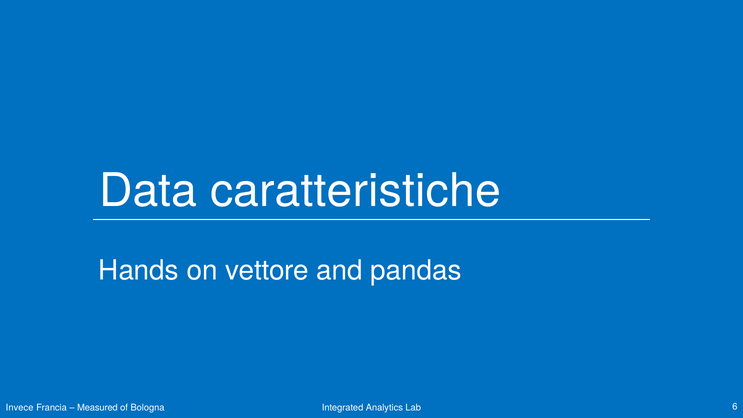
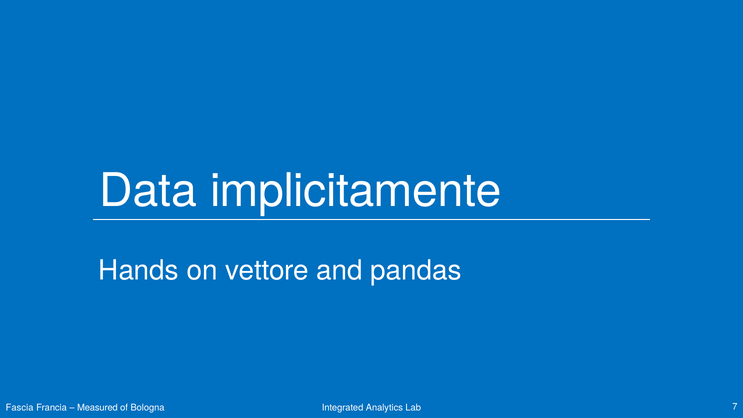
caratteristiche: caratteristiche -> implicitamente
Invece: Invece -> Fascia
6: 6 -> 7
